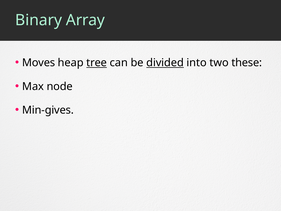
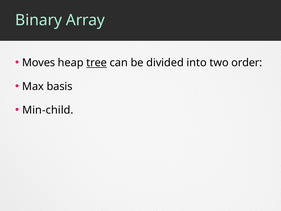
divided underline: present -> none
these: these -> order
node: node -> basis
Min-gives: Min-gives -> Min-child
